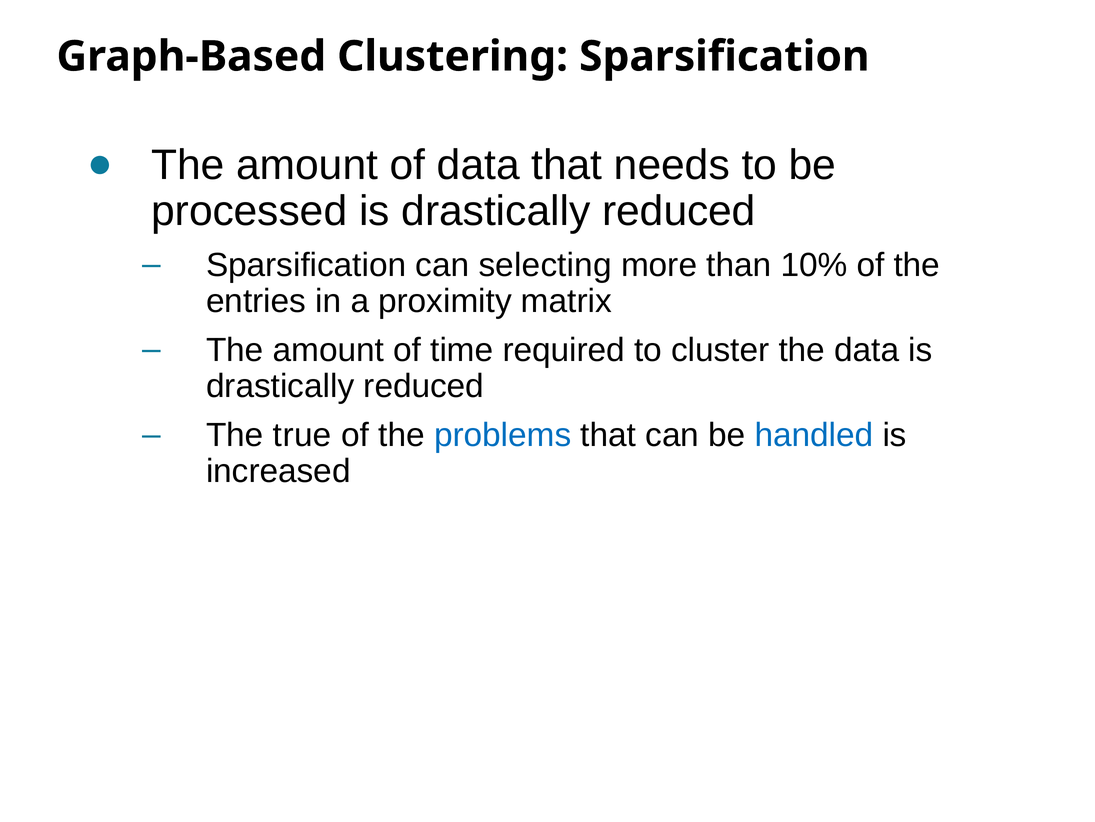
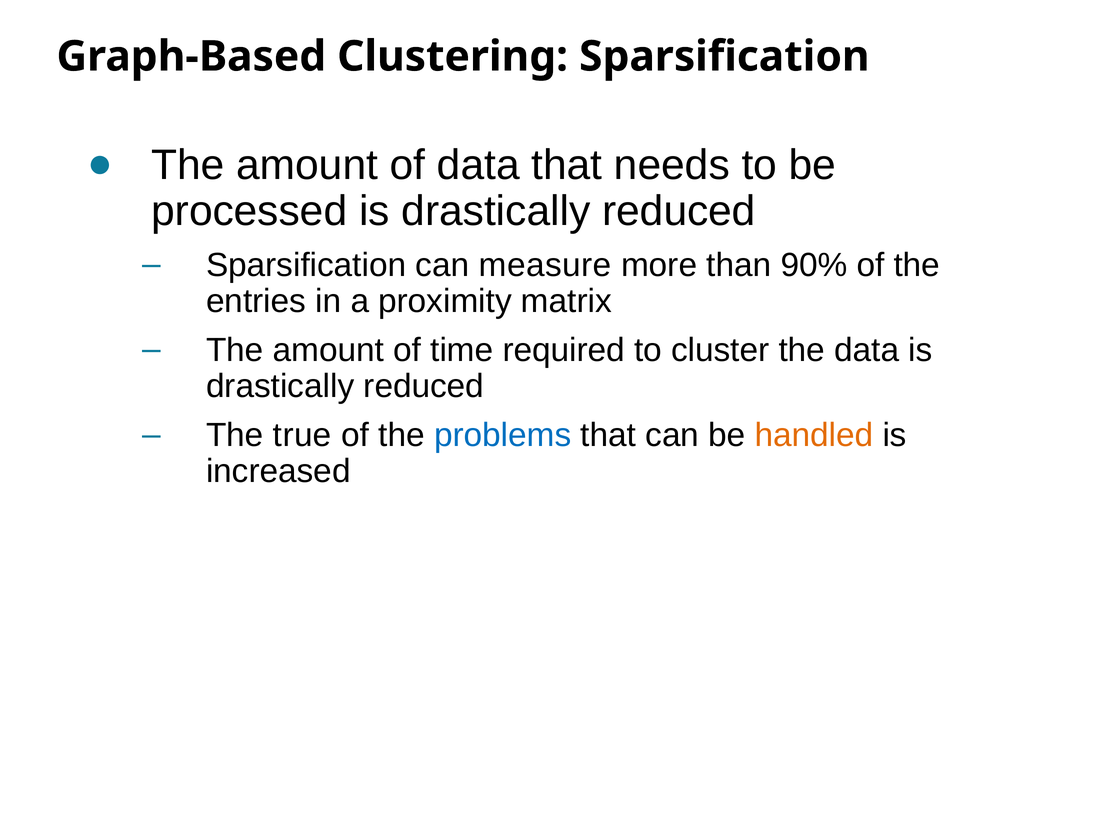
selecting: selecting -> measure
10%: 10% -> 90%
handled colour: blue -> orange
